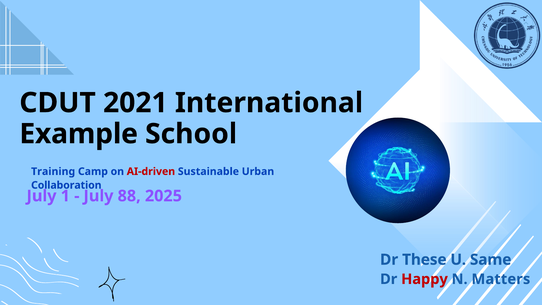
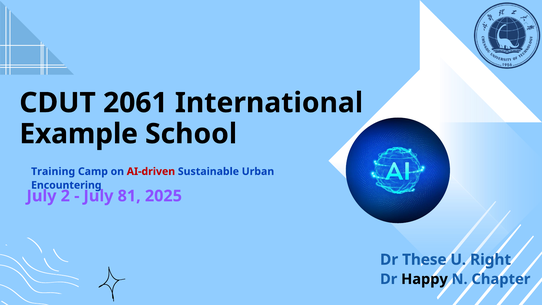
2021: 2021 -> 2061
Collaboration: Collaboration -> Encountering
1: 1 -> 2
88: 88 -> 81
Same: Same -> Right
Happy colour: red -> black
Matters: Matters -> Chapter
